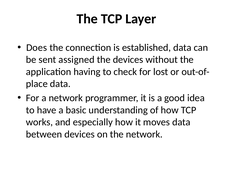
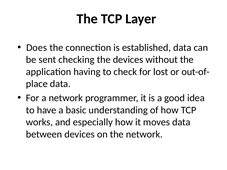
assigned: assigned -> checking
